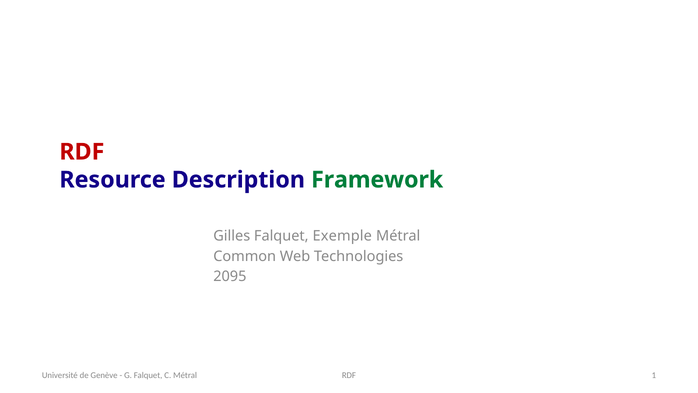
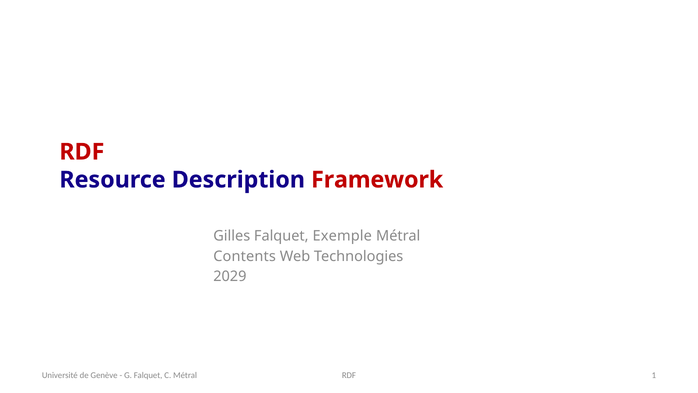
Framework colour: green -> red
Common: Common -> Contents
2095: 2095 -> 2029
